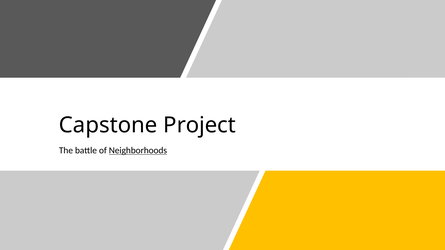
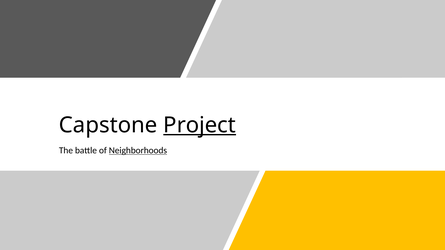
Project underline: none -> present
